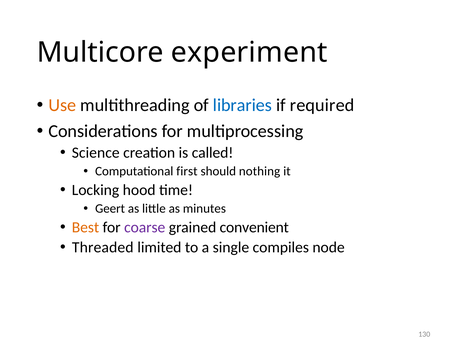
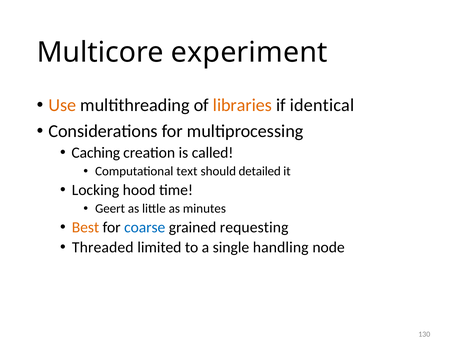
libraries colour: blue -> orange
required: required -> identical
Science: Science -> Caching
first: first -> text
nothing: nothing -> detailed
coarse colour: purple -> blue
convenient: convenient -> requesting
compiles: compiles -> handling
